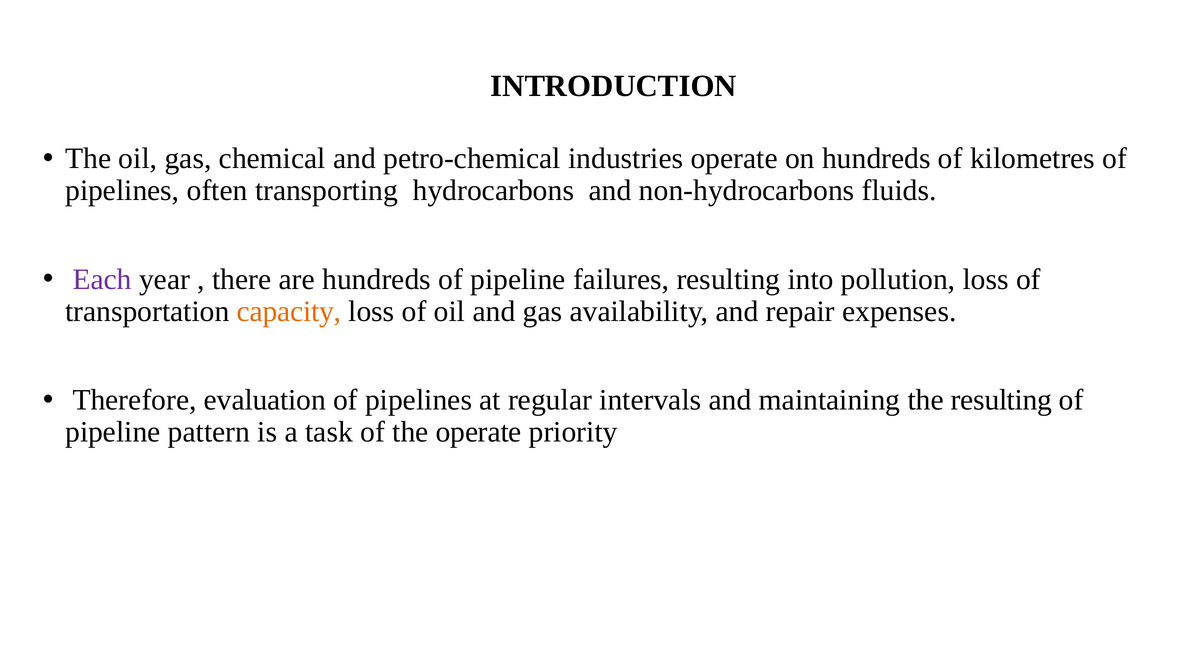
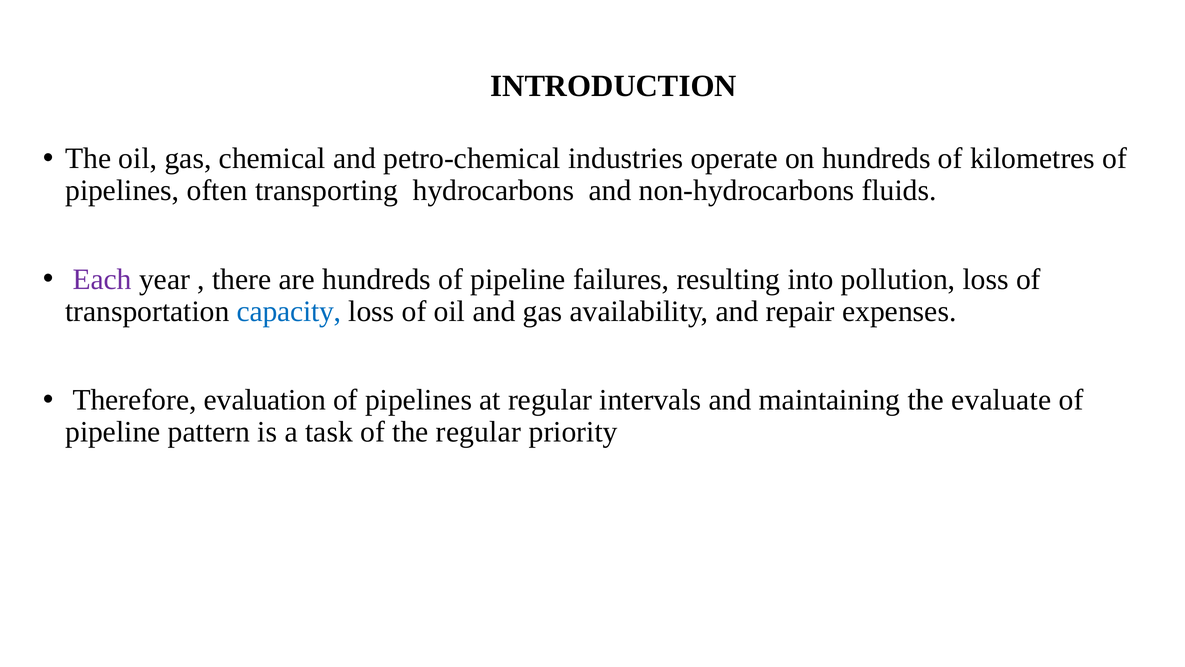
capacity colour: orange -> blue
the resulting: resulting -> evaluate
the operate: operate -> regular
